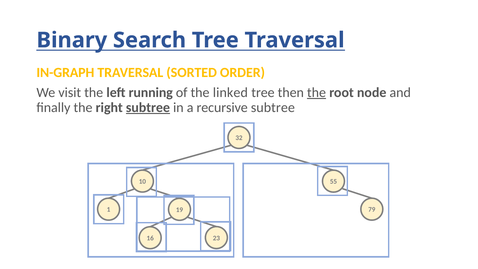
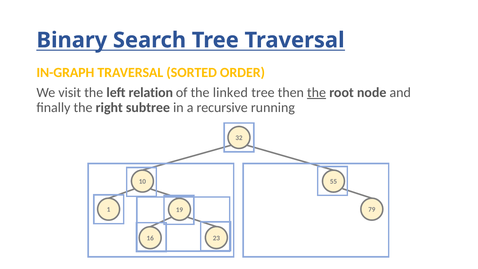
running: running -> relation
subtree at (148, 107) underline: present -> none
recursive subtree: subtree -> running
